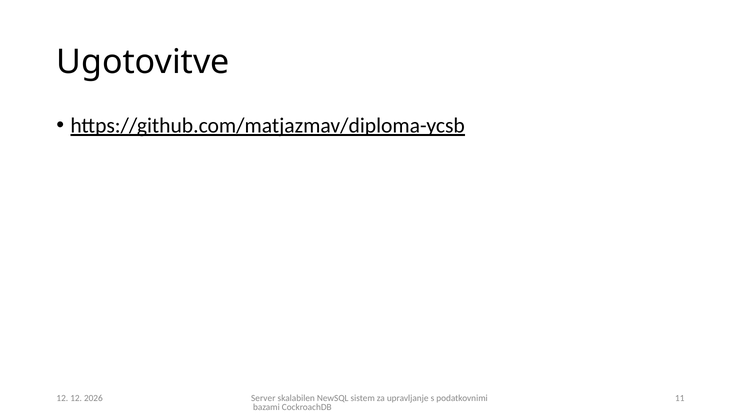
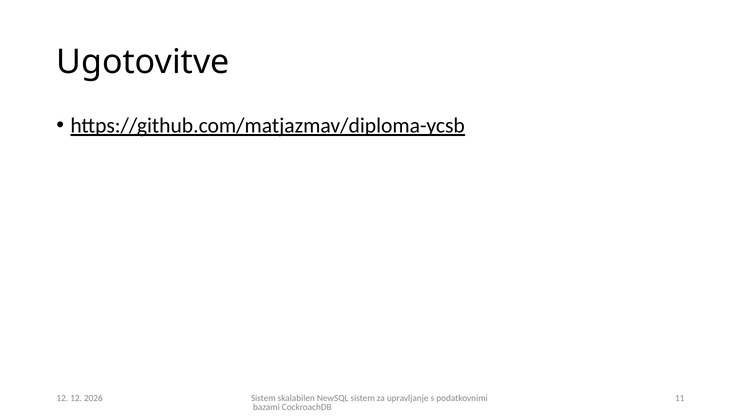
Server at (263, 398): Server -> Sistem
